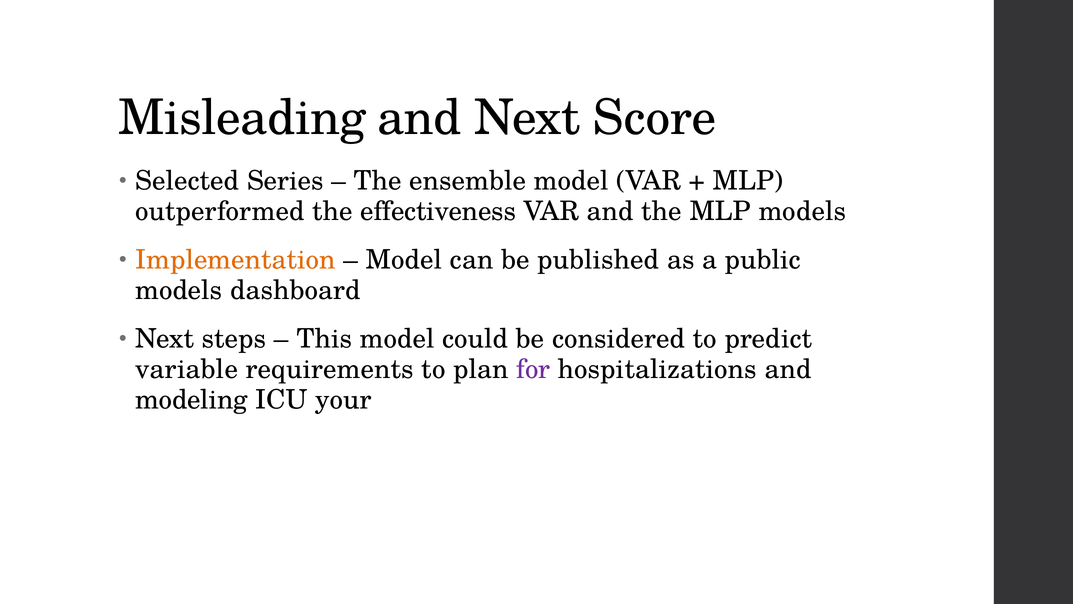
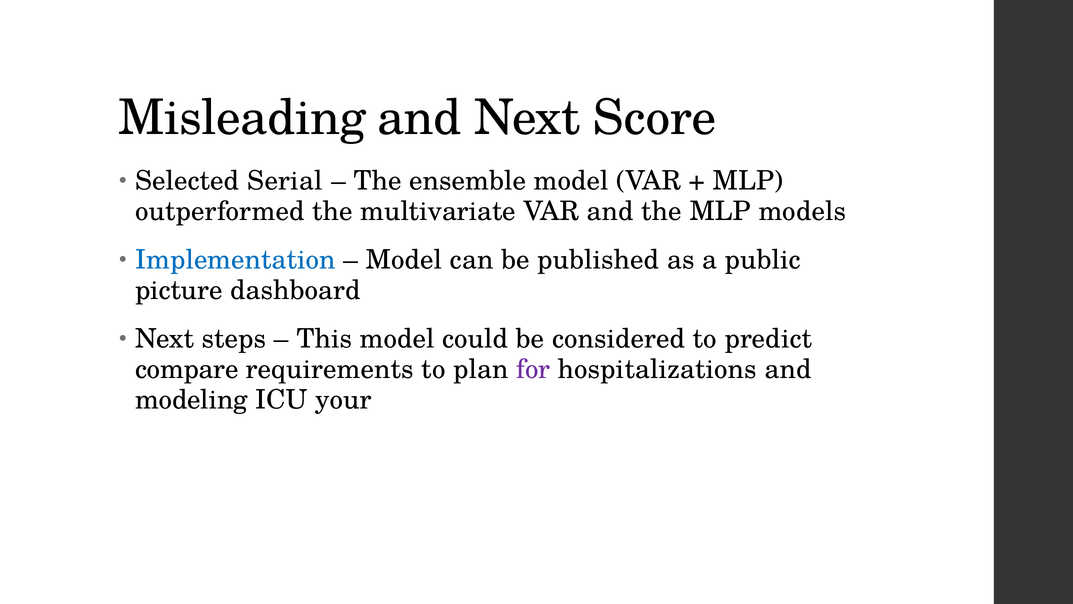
Series: Series -> Serial
effectiveness: effectiveness -> multivariate
Implementation colour: orange -> blue
models at (179, 290): models -> picture
variable: variable -> compare
